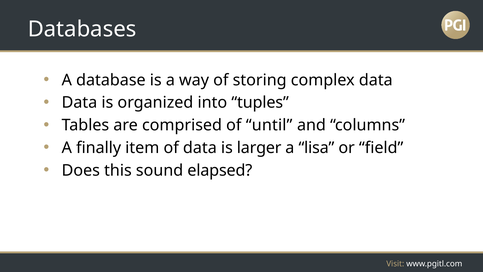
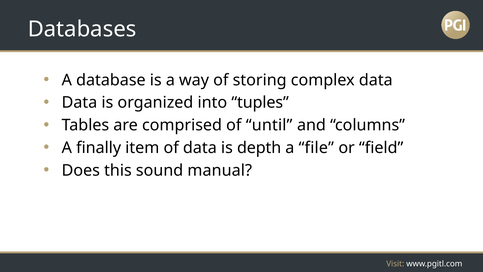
larger: larger -> depth
lisa: lisa -> file
elapsed: elapsed -> manual
